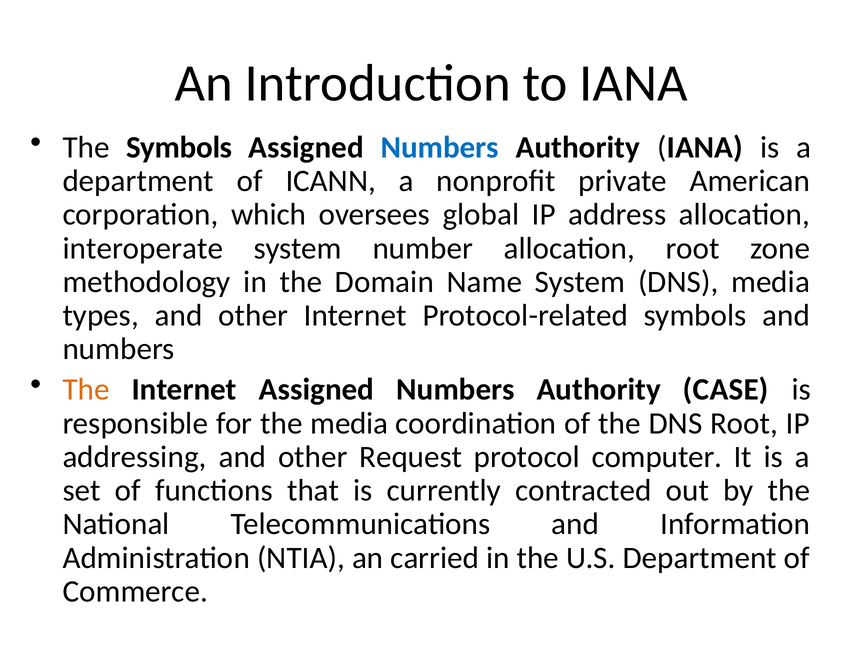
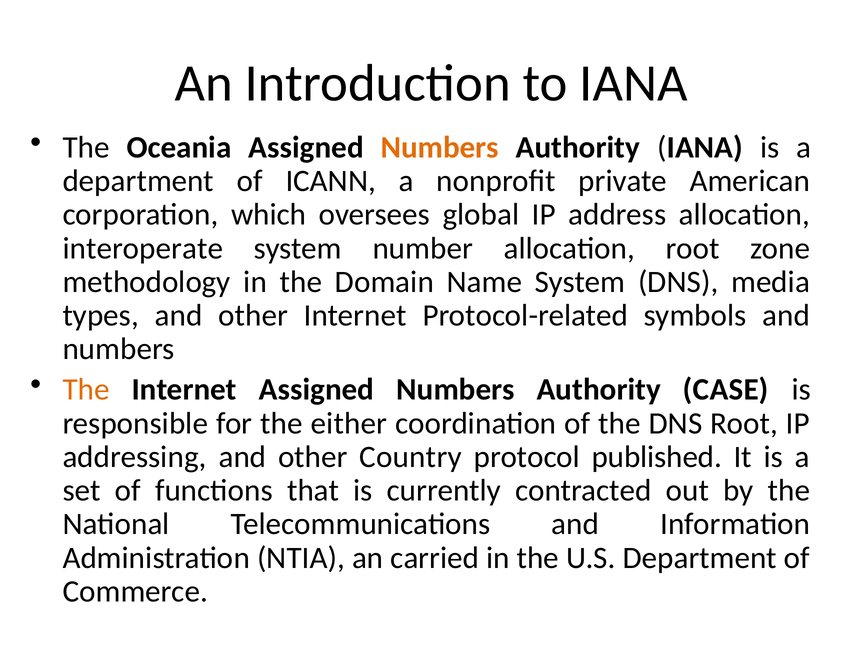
The Symbols: Symbols -> Oceania
Numbers at (440, 147) colour: blue -> orange
the media: media -> either
Request: Request -> Country
computer: computer -> published
